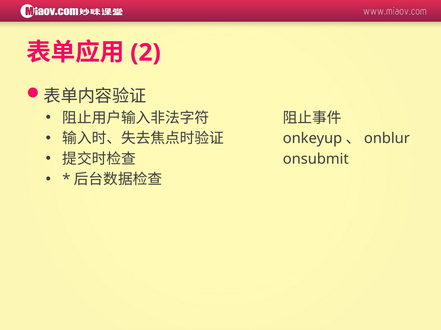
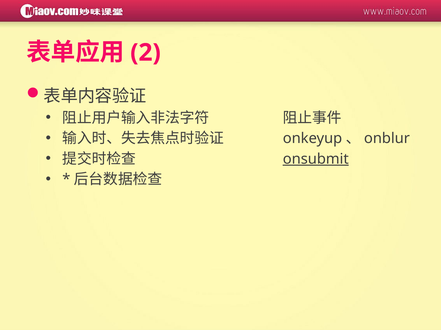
onsubmit underline: none -> present
